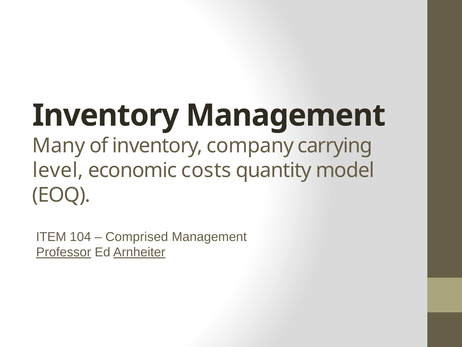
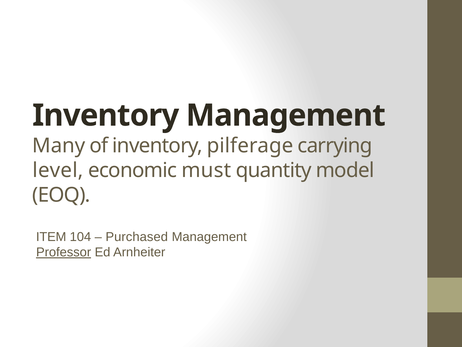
company: company -> pilferage
costs: costs -> must
Comprised: Comprised -> Purchased
Arnheiter underline: present -> none
